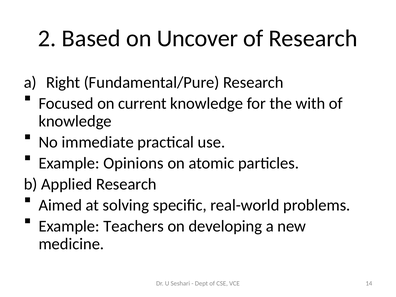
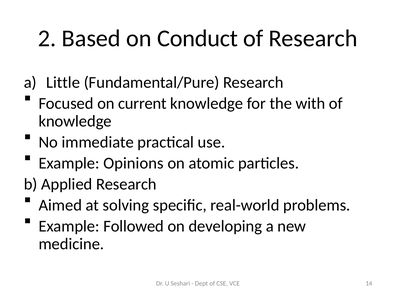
Uncover: Uncover -> Conduct
Right: Right -> Little
Teachers: Teachers -> Followed
